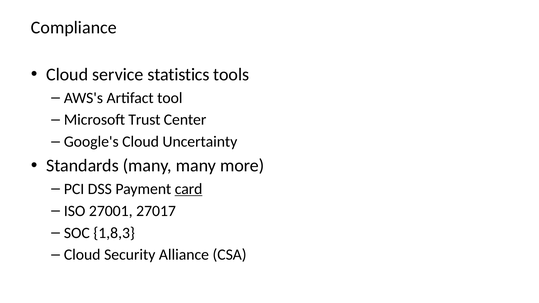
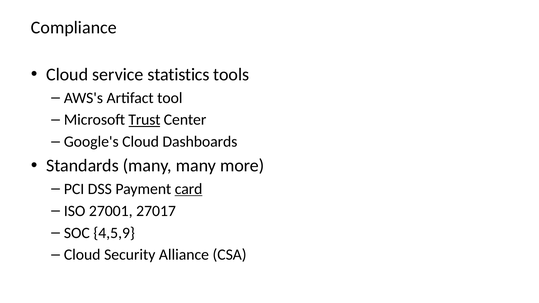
Trust underline: none -> present
Uncertainty: Uncertainty -> Dashboards
1,8,3: 1,8,3 -> 4,5,9
